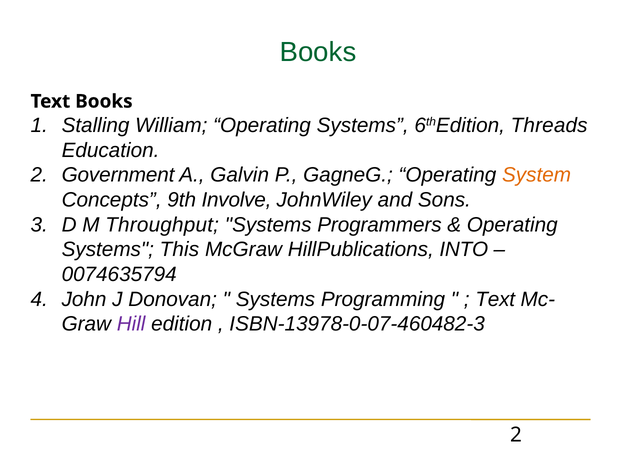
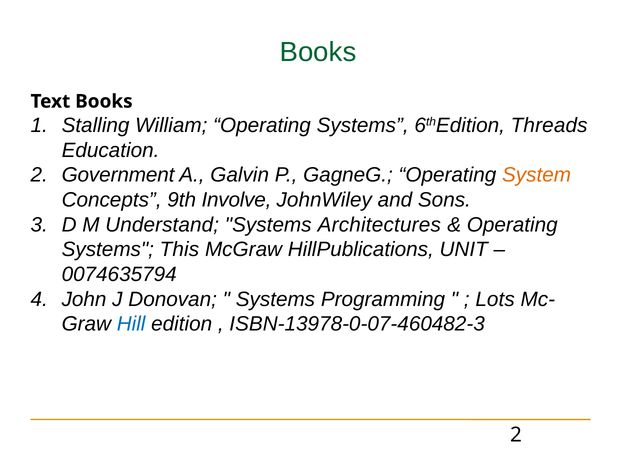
Throughput: Throughput -> Understand
Programmers: Programmers -> Architectures
INTO: INTO -> UNIT
Text at (495, 299): Text -> Lots
Hill colour: purple -> blue
